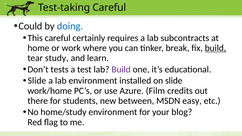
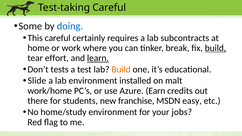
Could: Could -> Some
study: study -> effort
learn underline: none -> present
Build at (121, 69) colour: purple -> orange
on slide: slide -> malt
Film: Film -> Earn
between: between -> franchise
blog: blog -> jobs
